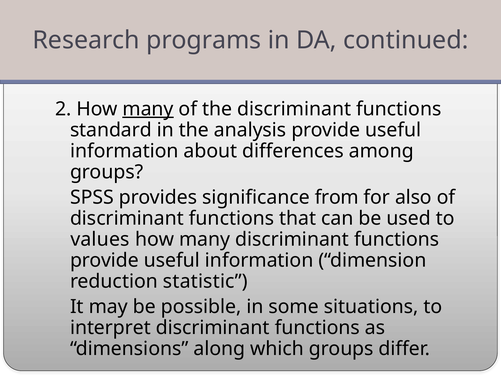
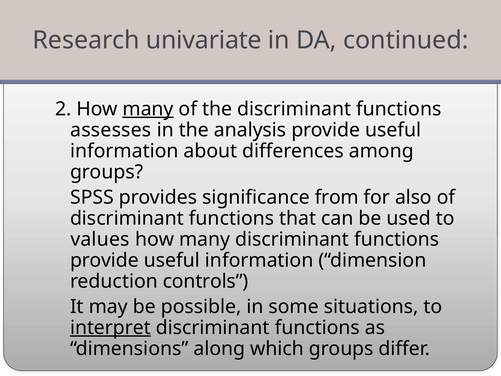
programs: programs -> univariate
standard: standard -> assesses
statistic: statistic -> controls
interpret underline: none -> present
